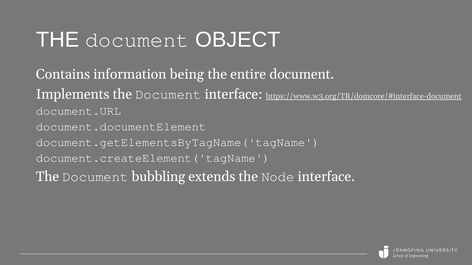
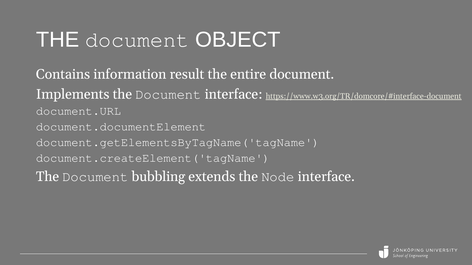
being: being -> result
